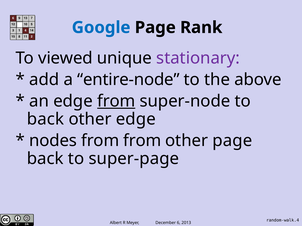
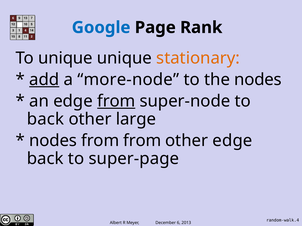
To viewed: viewed -> unique
stationary colour: purple -> orange
add underline: none -> present
entire-node: entire-node -> more-node
the above: above -> nodes
other edge: edge -> large
other page: page -> edge
